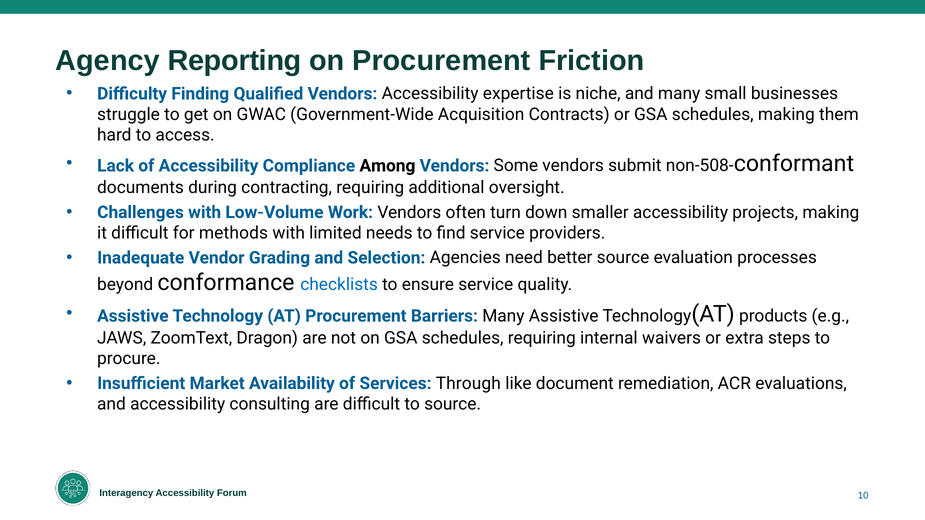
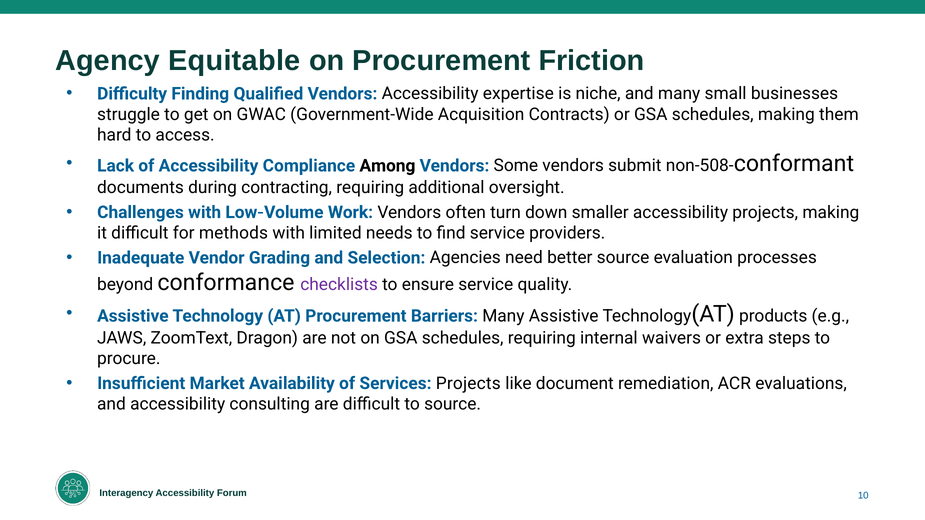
Reporting: Reporting -> Equitable
checklists colour: blue -> purple
Services Through: Through -> Projects
